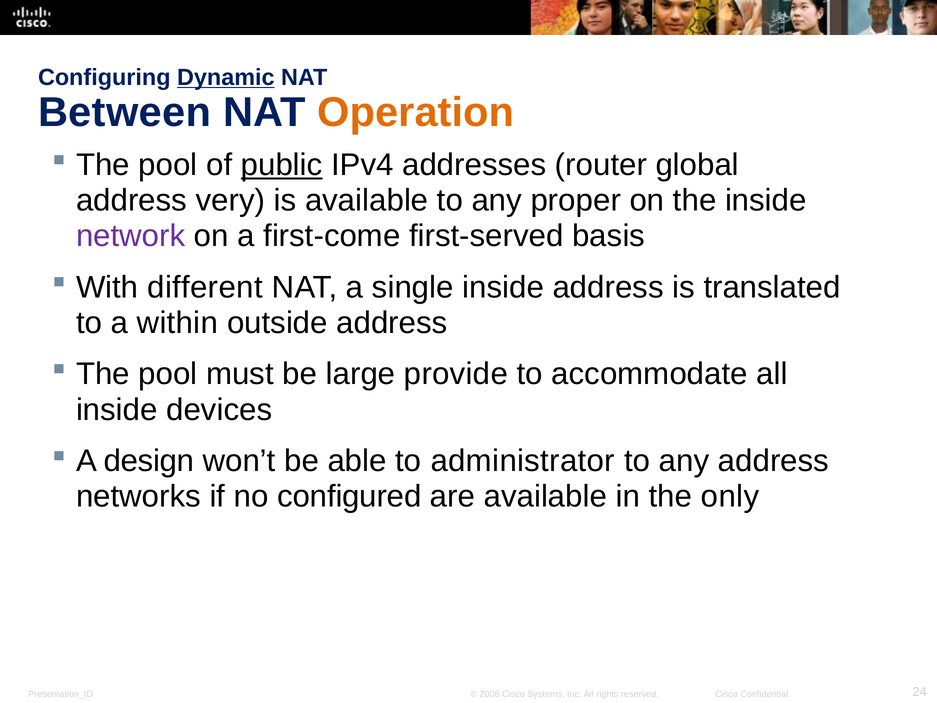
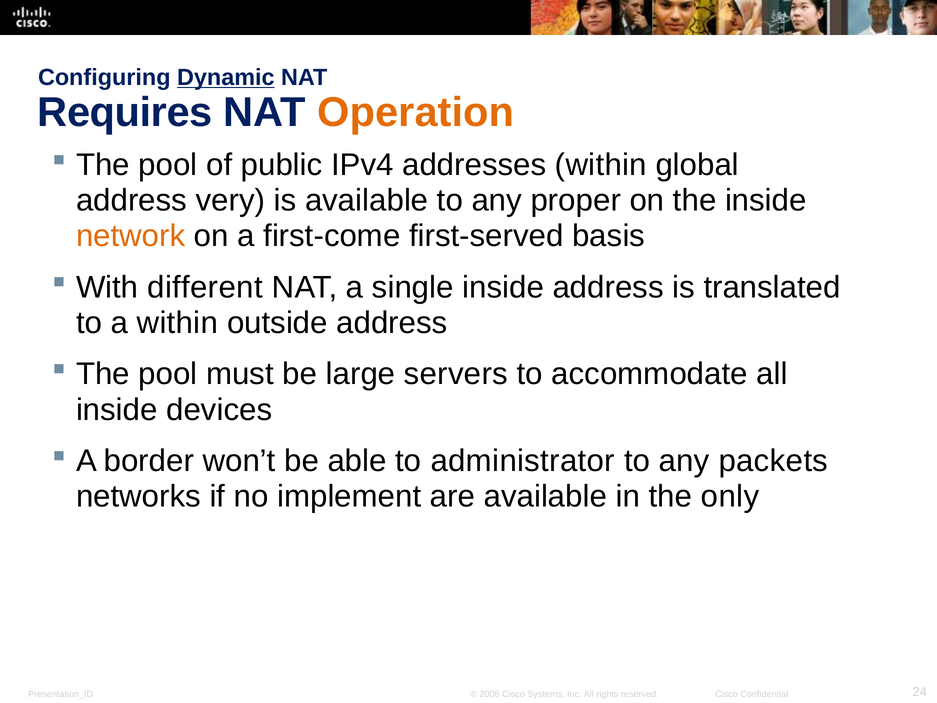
Between: Between -> Requires
public underline: present -> none
addresses router: router -> within
network colour: purple -> orange
provide: provide -> servers
design: design -> border
any address: address -> packets
configured: configured -> implement
